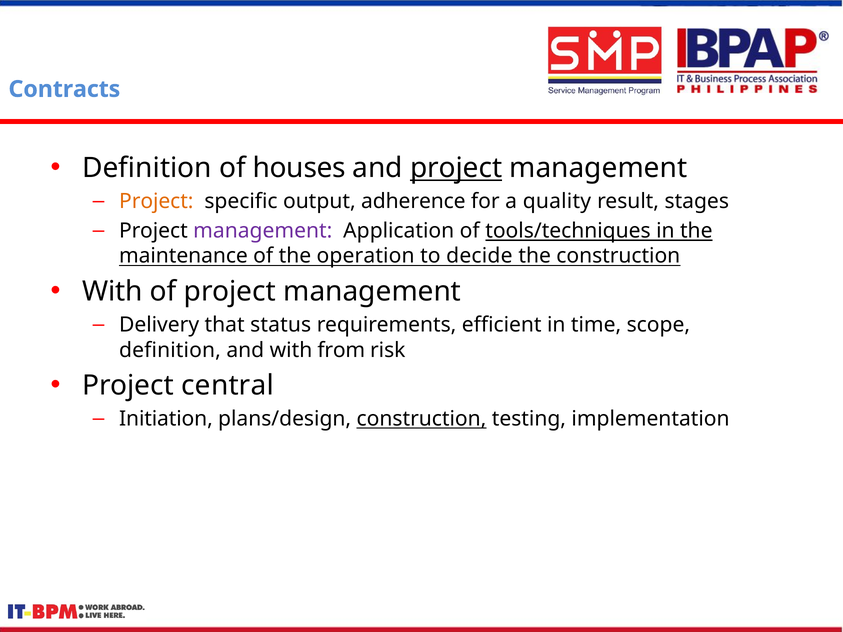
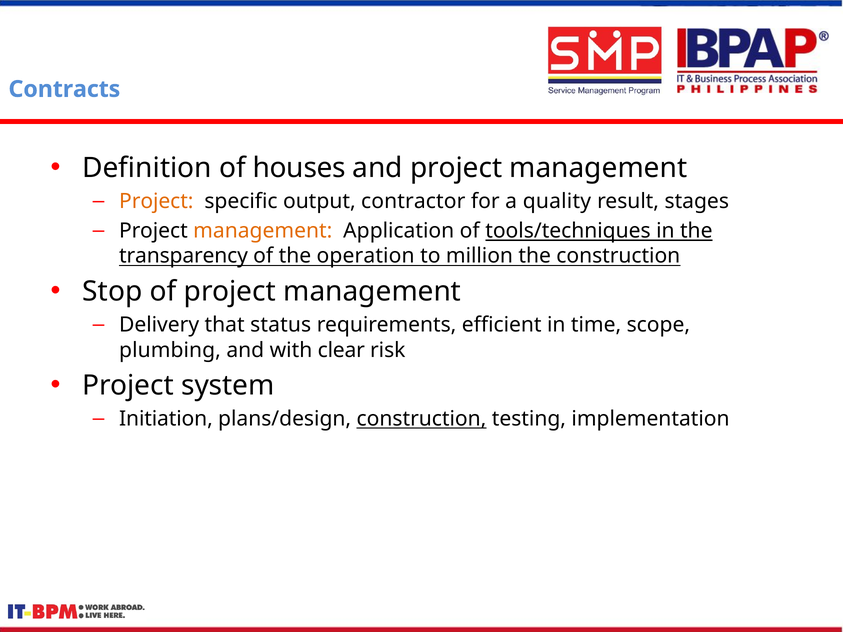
project at (456, 168) underline: present -> none
adherence: adherence -> contractor
management at (263, 231) colour: purple -> orange
maintenance: maintenance -> transparency
decide: decide -> million
With at (112, 292): With -> Stop
definition at (170, 350): definition -> plumbing
from: from -> clear
central: central -> system
